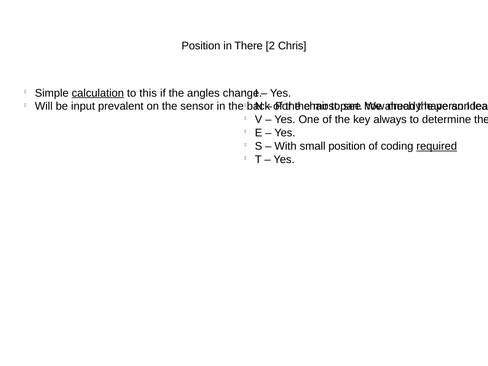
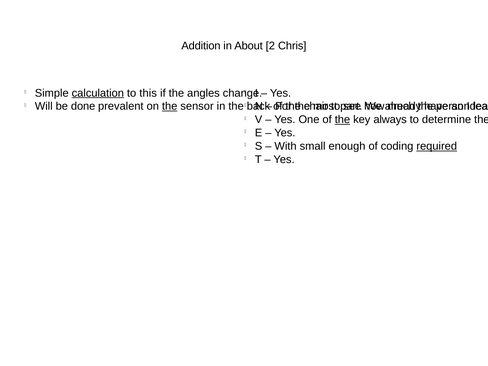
Position at (201, 46): Position -> Addition
There: There -> About
be input: input -> done
the at (170, 106) underline: none -> present
the at (342, 120) underline: none -> present
small position: position -> enough
